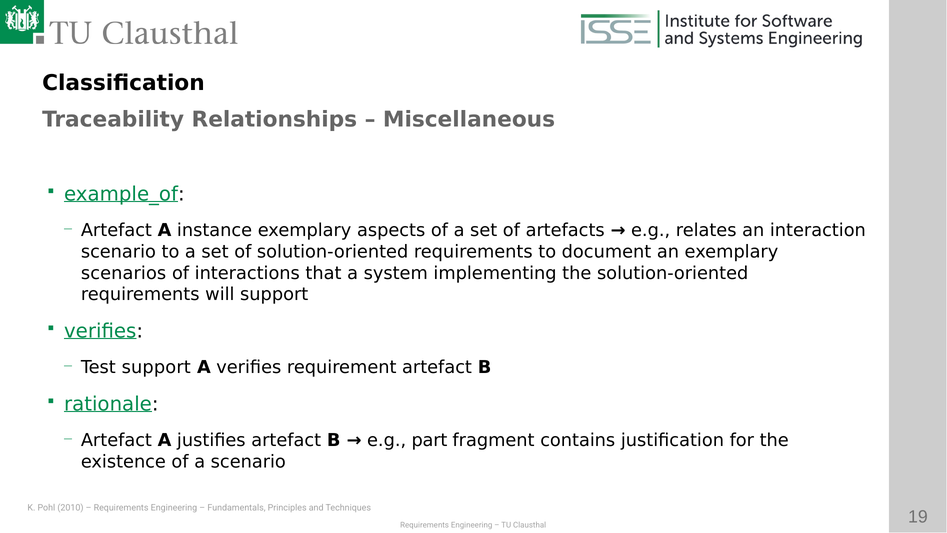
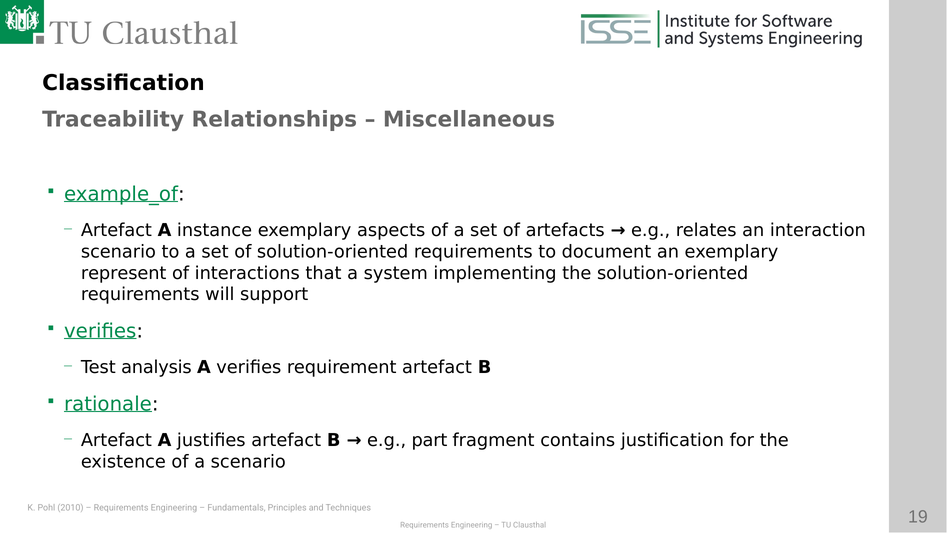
scenarios: scenarios -> represent
Test support: support -> analysis
